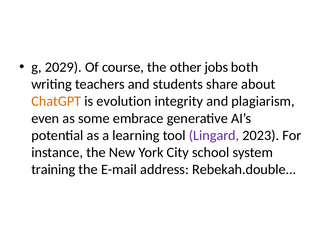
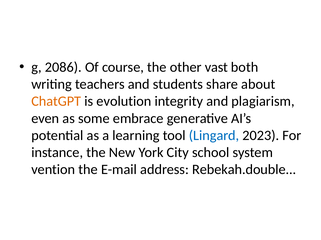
2029: 2029 -> 2086
jobs: jobs -> vast
Lingard colour: purple -> blue
training: training -> vention
